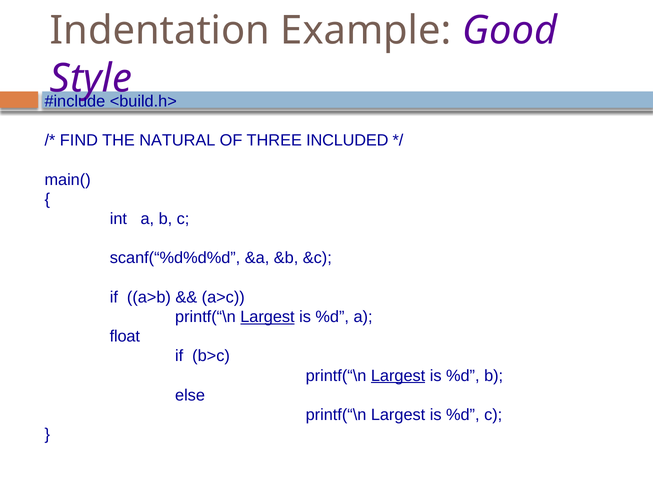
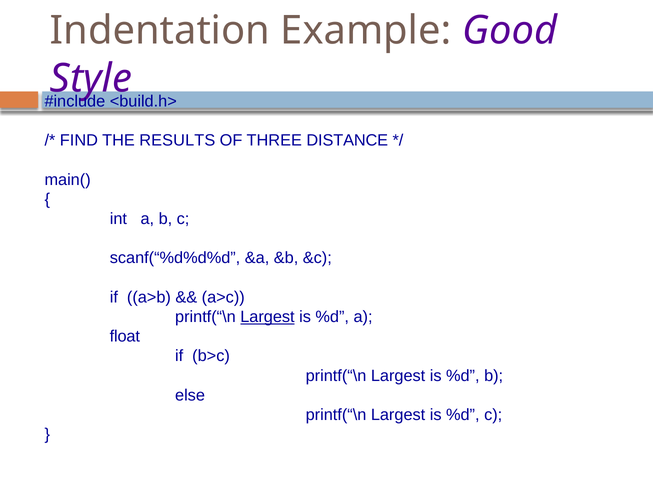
NATURAL: NATURAL -> RESULTS
INCLUDED: INCLUDED -> DISTANCE
Largest at (398, 375) underline: present -> none
